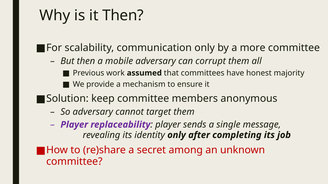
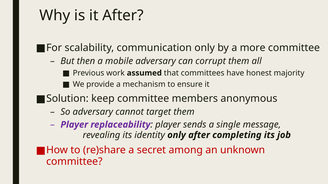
it Then: Then -> After
